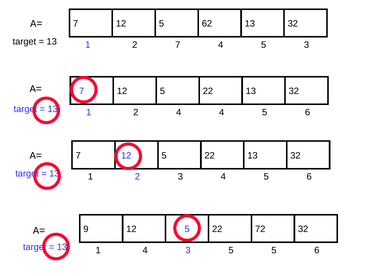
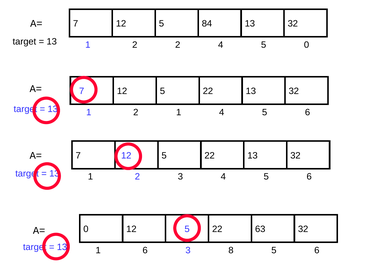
62: 62 -> 84
2 7: 7 -> 2
5 3: 3 -> 0
2 4: 4 -> 1
A= 9: 9 -> 0
72: 72 -> 63
1 4: 4 -> 6
3 5: 5 -> 8
